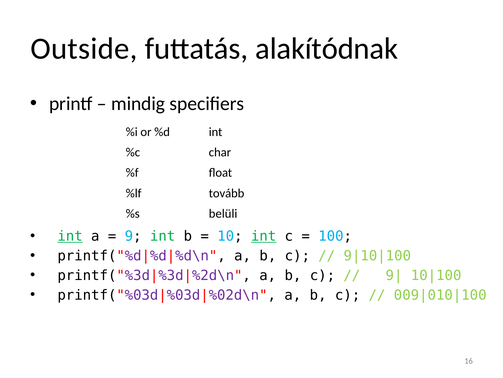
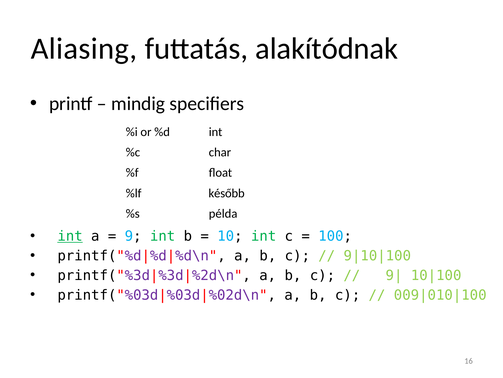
Outside: Outside -> Aliasing
tovább: tovább -> később
belüli: belüli -> példa
int at (264, 236) underline: present -> none
